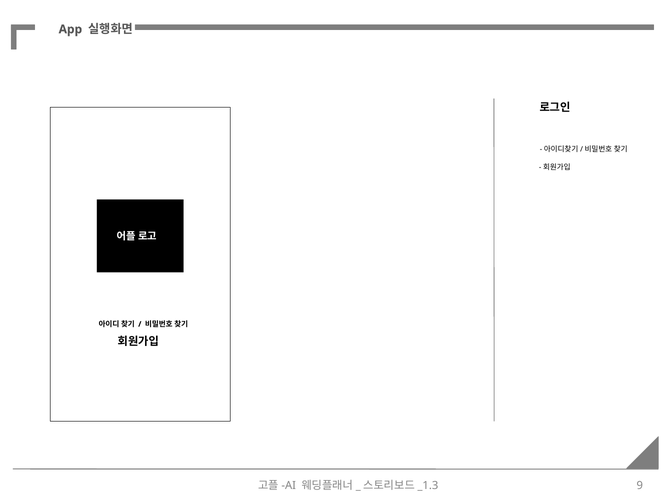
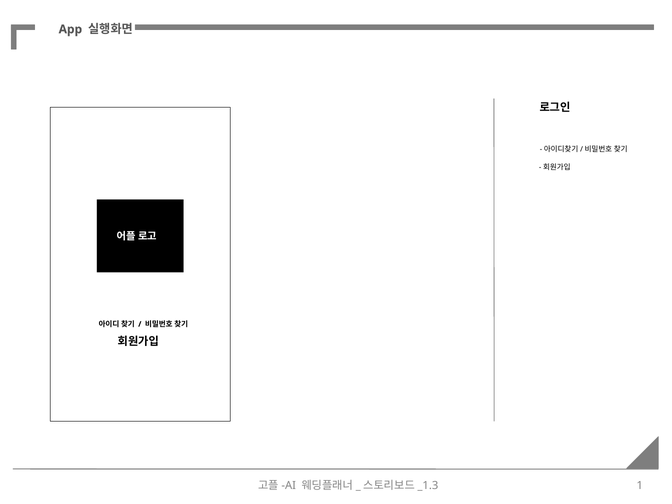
9: 9 -> 1
